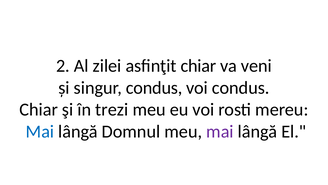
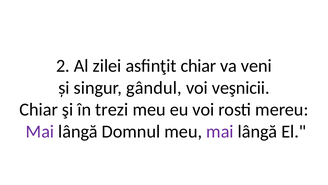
singur condus: condus -> gândul
voi condus: condus -> veşnicii
Mai at (40, 131) colour: blue -> purple
